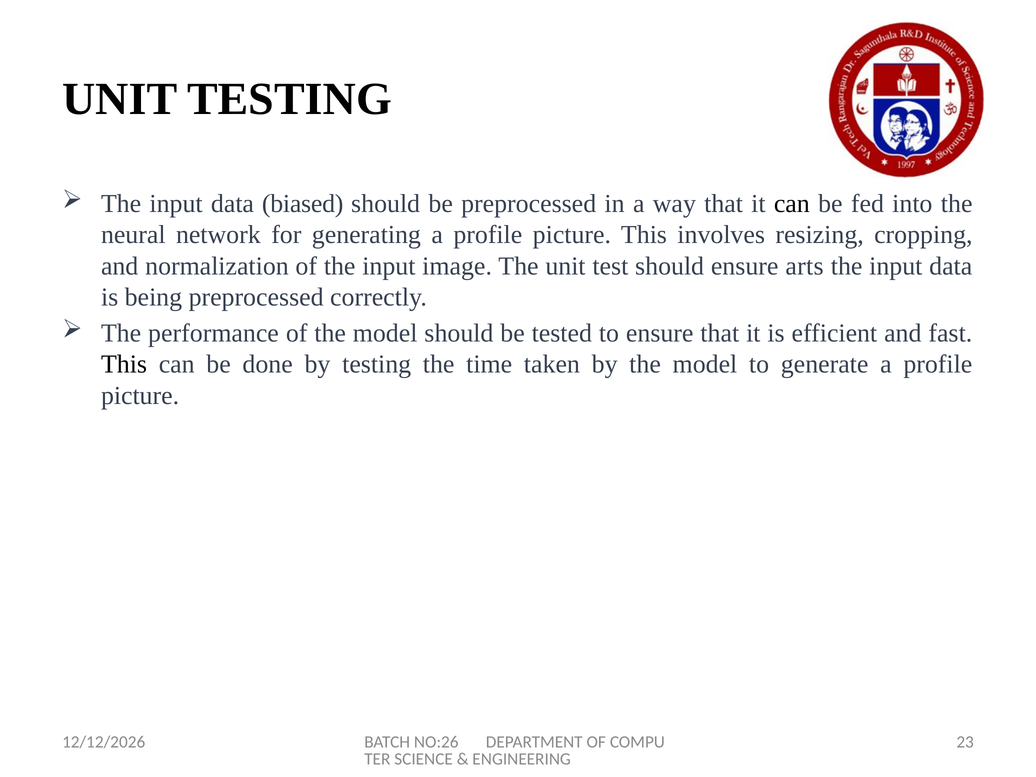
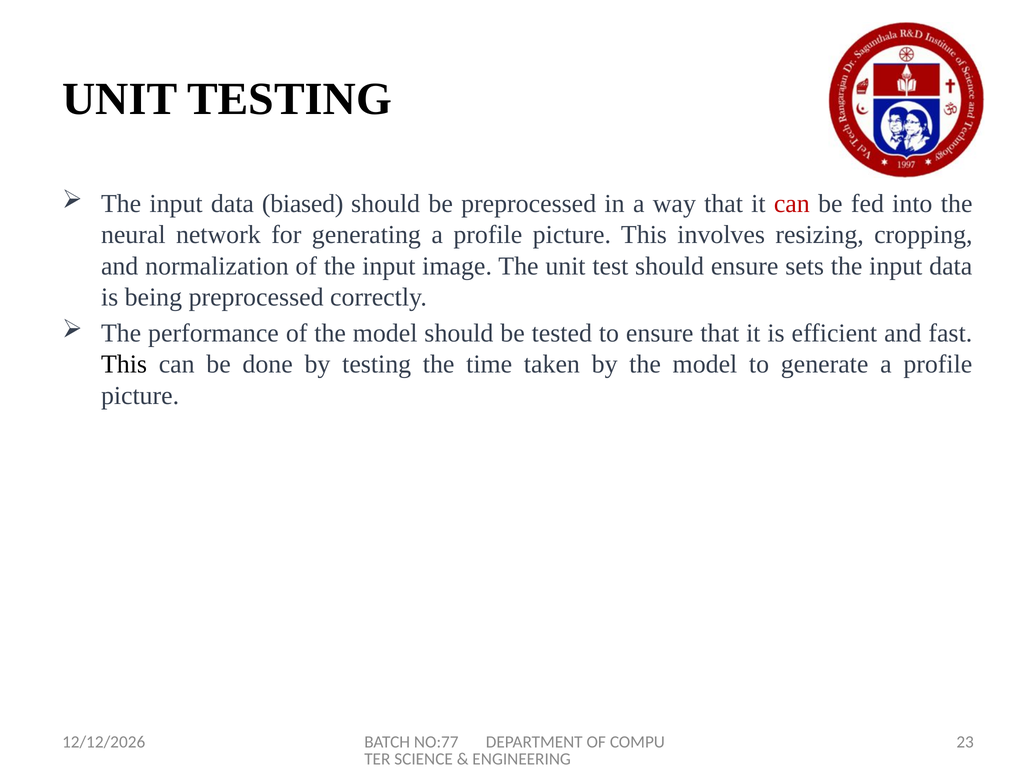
can at (792, 204) colour: black -> red
arts: arts -> sets
NO:26: NO:26 -> NO:77
